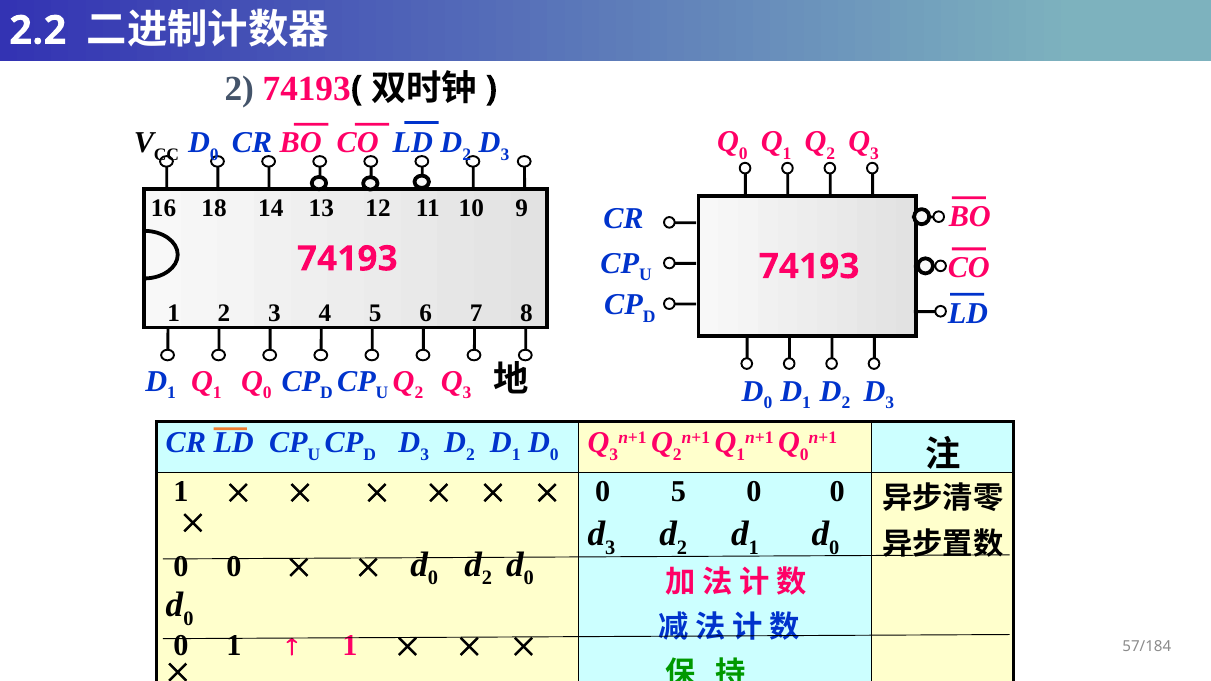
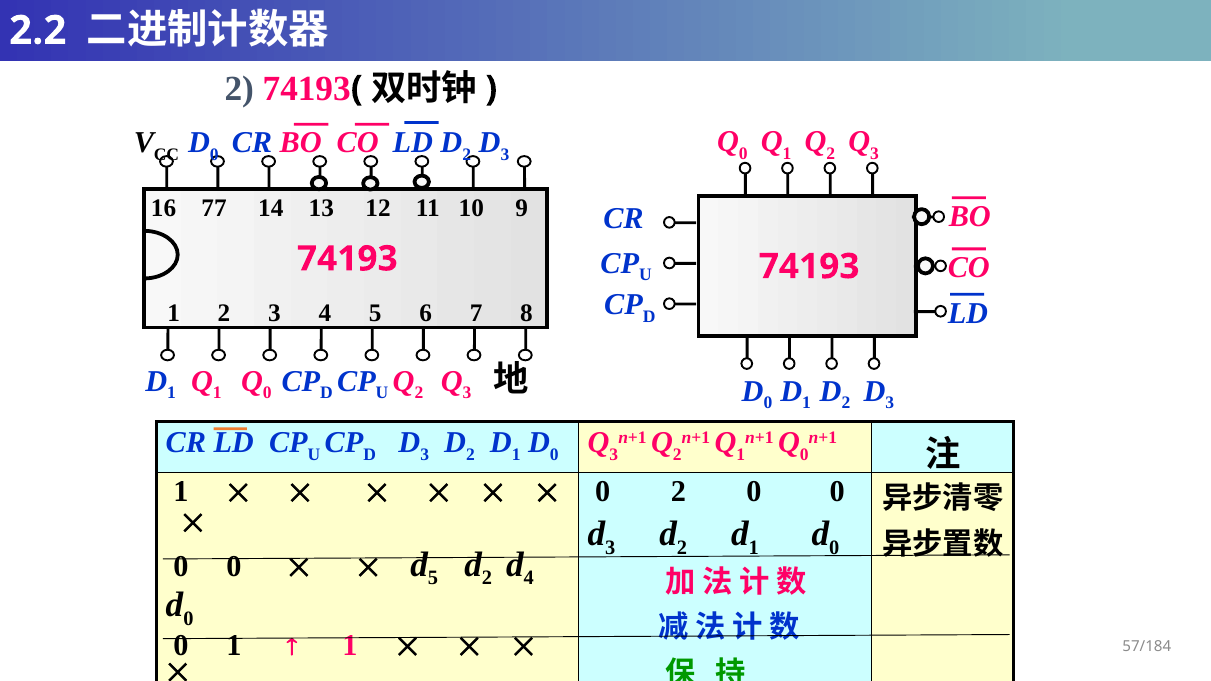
18: 18 -> 77
0 5: 5 -> 2
0 at (433, 578): 0 -> 5
0 at (529, 578): 0 -> 4
